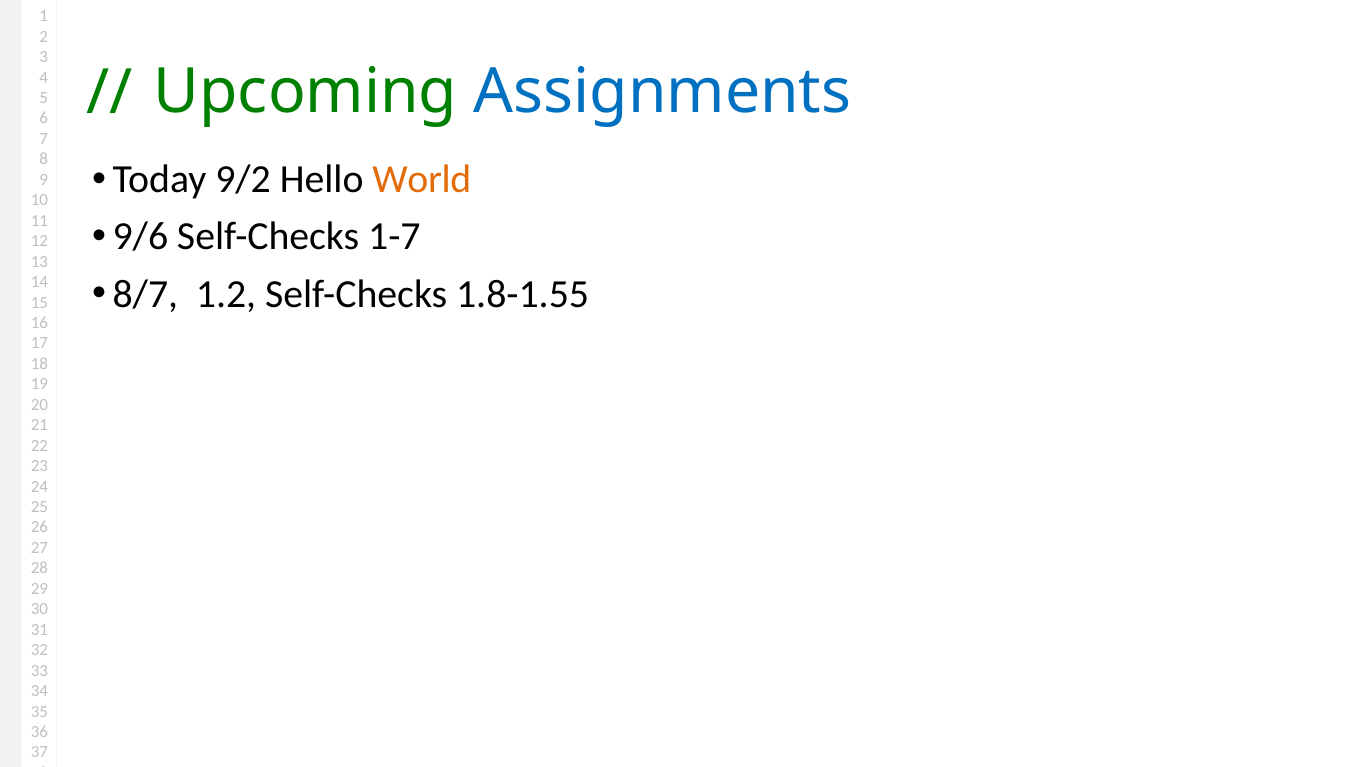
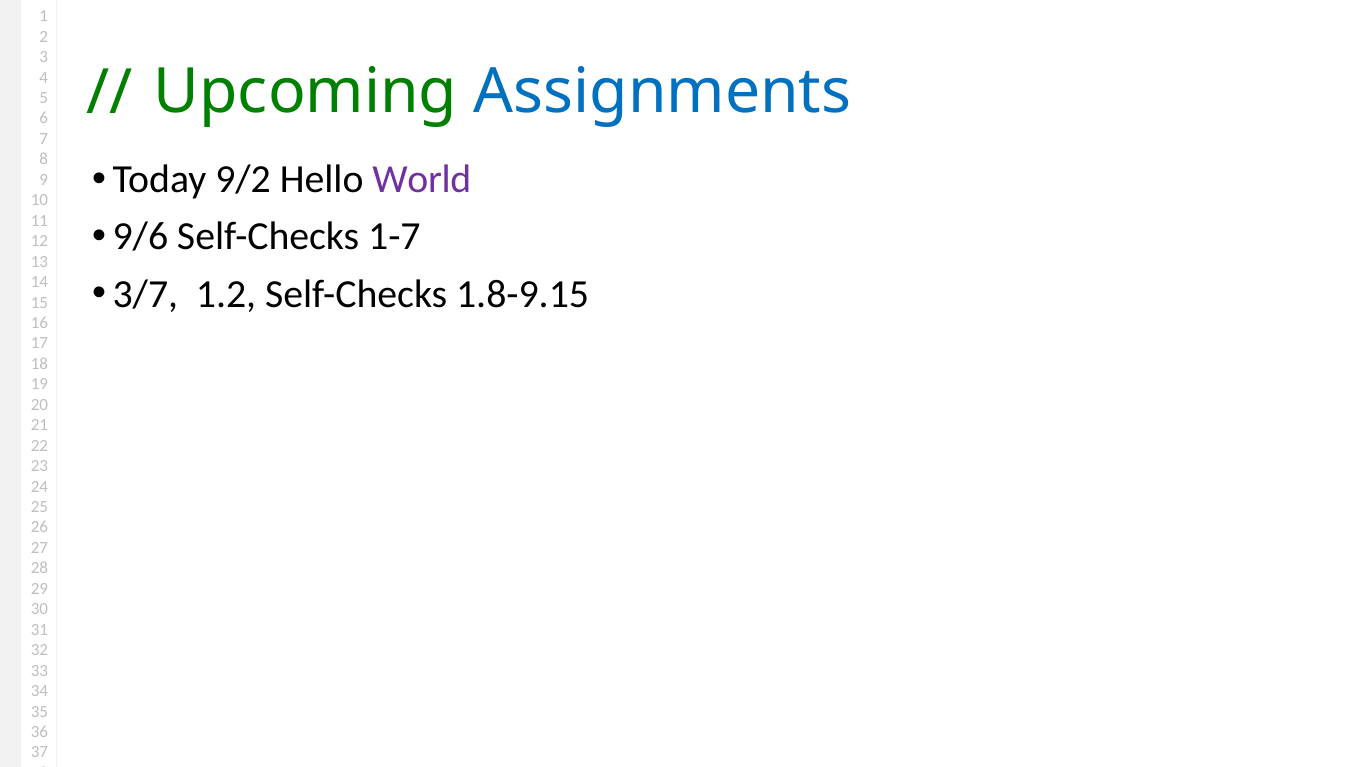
World colour: orange -> purple
8/7: 8/7 -> 3/7
1.8-1.55: 1.8-1.55 -> 1.8-9.15
